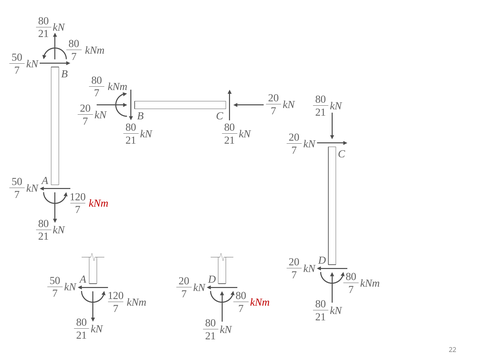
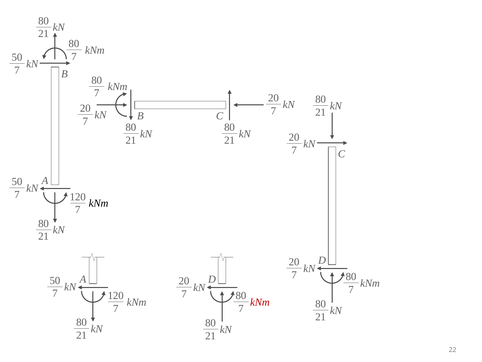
kNm at (99, 203) colour: red -> black
